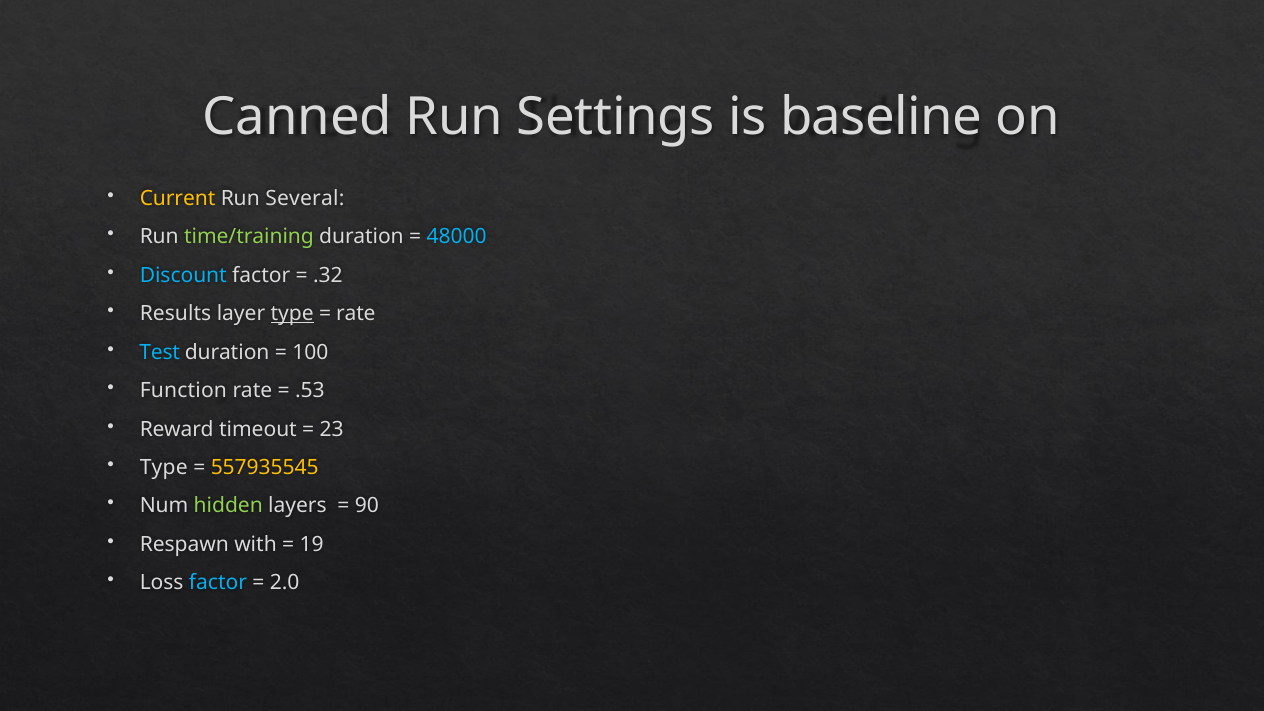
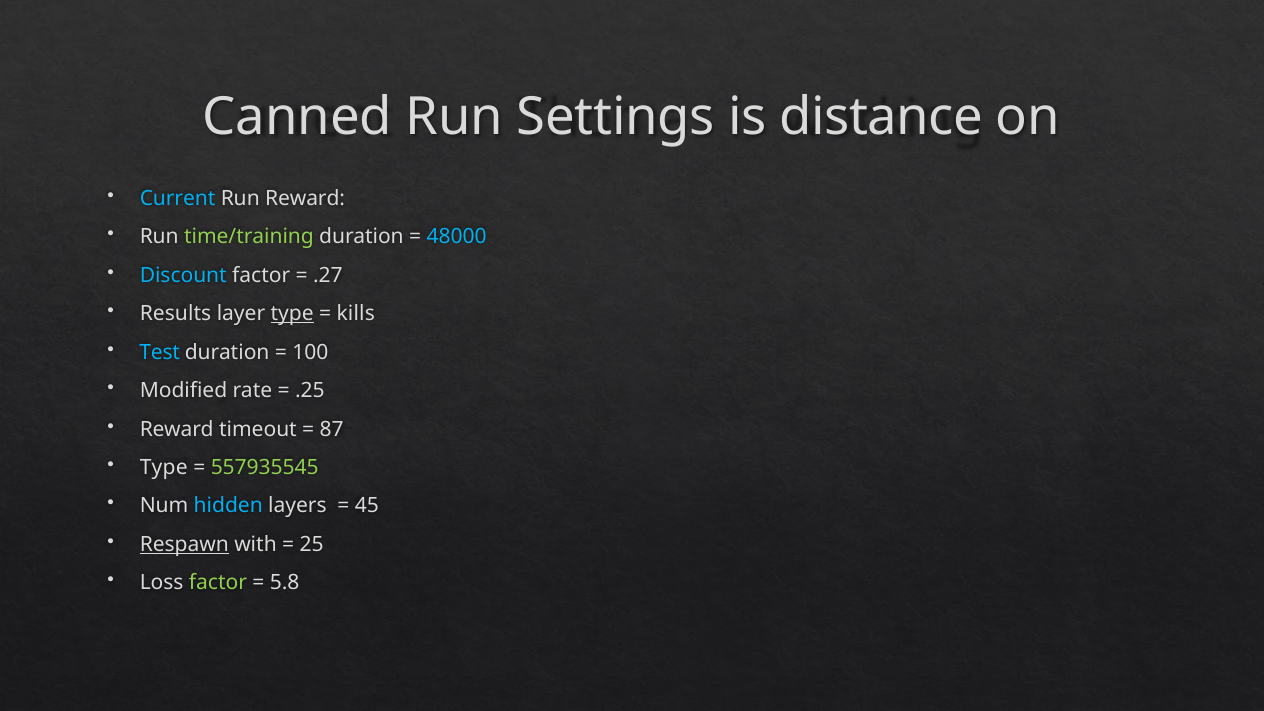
baseline: baseline -> distance
Current colour: yellow -> light blue
Run Several: Several -> Reward
.32: .32 -> .27
rate at (356, 314): rate -> kills
Function: Function -> Modified
.53: .53 -> .25
23: 23 -> 87
557935545 colour: yellow -> light green
hidden colour: light green -> light blue
90: 90 -> 45
Respawn underline: none -> present
19: 19 -> 25
factor at (218, 583) colour: light blue -> light green
2.0: 2.0 -> 5.8
